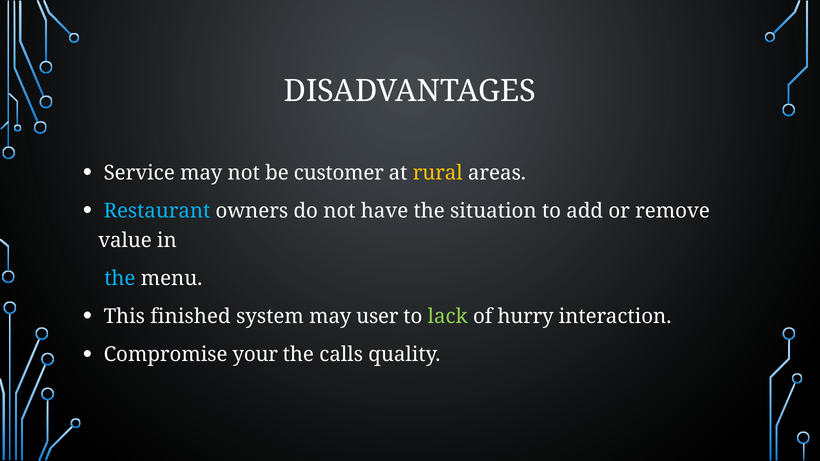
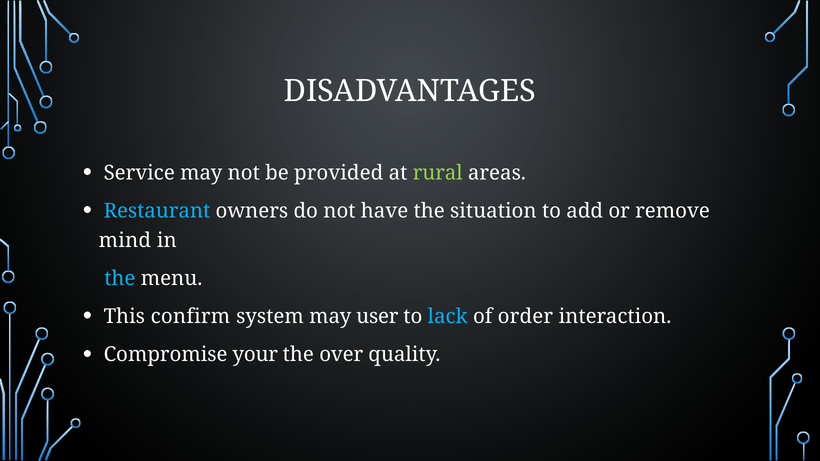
customer: customer -> provided
rural colour: yellow -> light green
value: value -> mind
finished: finished -> confirm
lack colour: light green -> light blue
hurry: hurry -> order
calls: calls -> over
